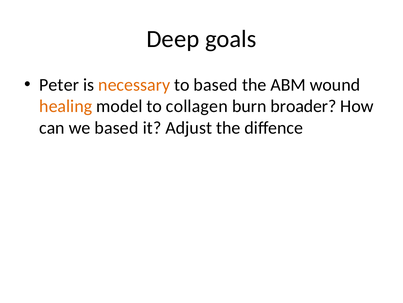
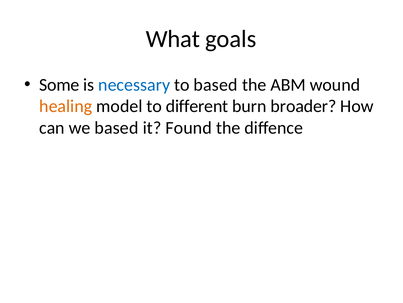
Deep: Deep -> What
Peter: Peter -> Some
necessary colour: orange -> blue
collagen: collagen -> different
Adjust: Adjust -> Found
